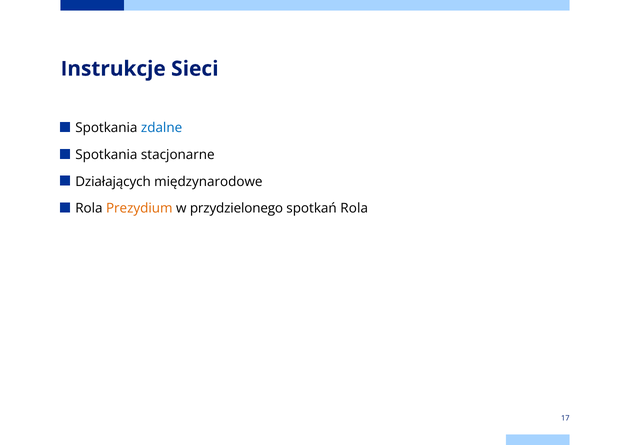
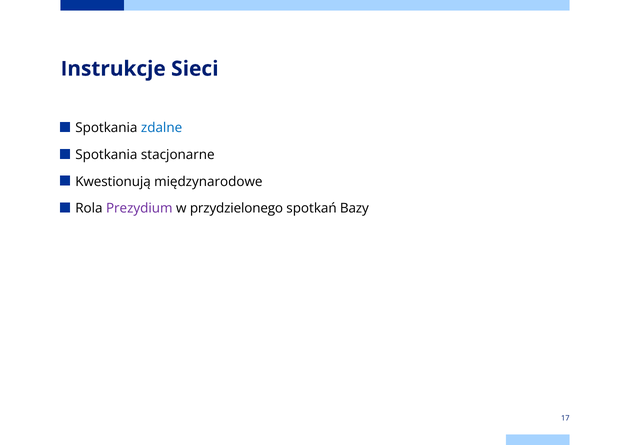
Działających: Działających -> Kwestionują
Prezydium colour: orange -> purple
spotkań Rola: Rola -> Bazy
